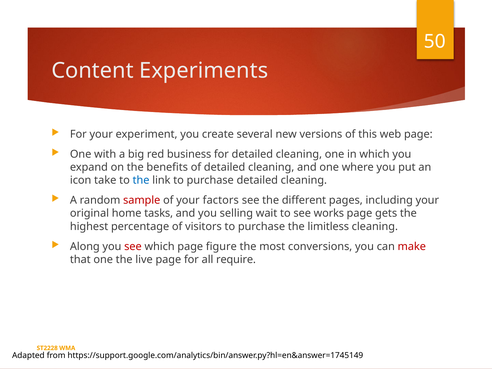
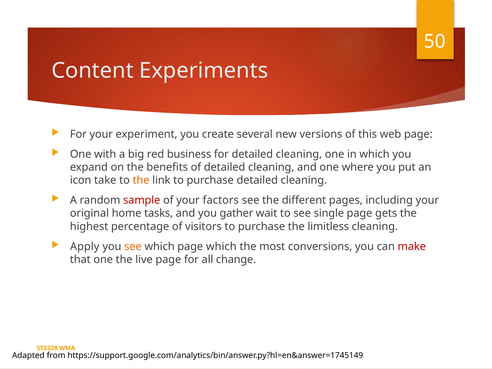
the at (141, 180) colour: blue -> orange
selling: selling -> gather
works: works -> single
Along: Along -> Apply
see at (133, 246) colour: red -> orange
page figure: figure -> which
require: require -> change
